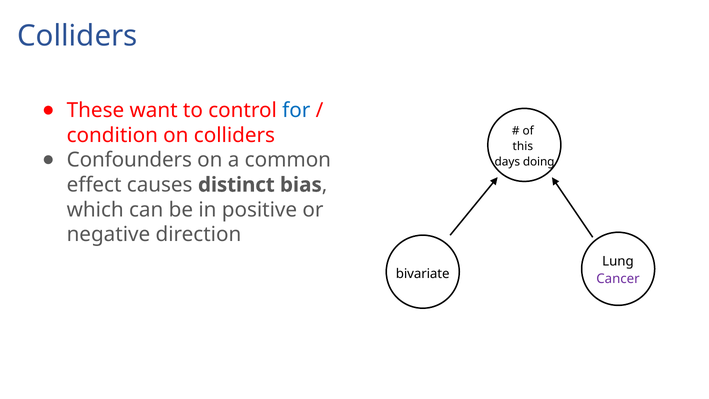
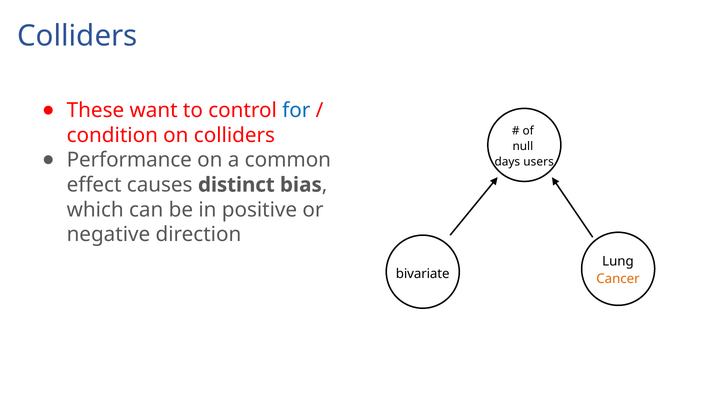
this: this -> null
Confounders: Confounders -> Performance
doing: doing -> users
Cancer colour: purple -> orange
